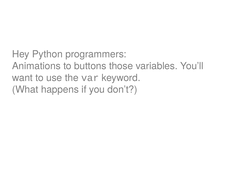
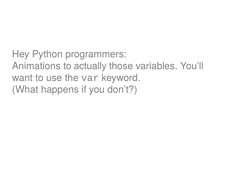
buttons: buttons -> actually
